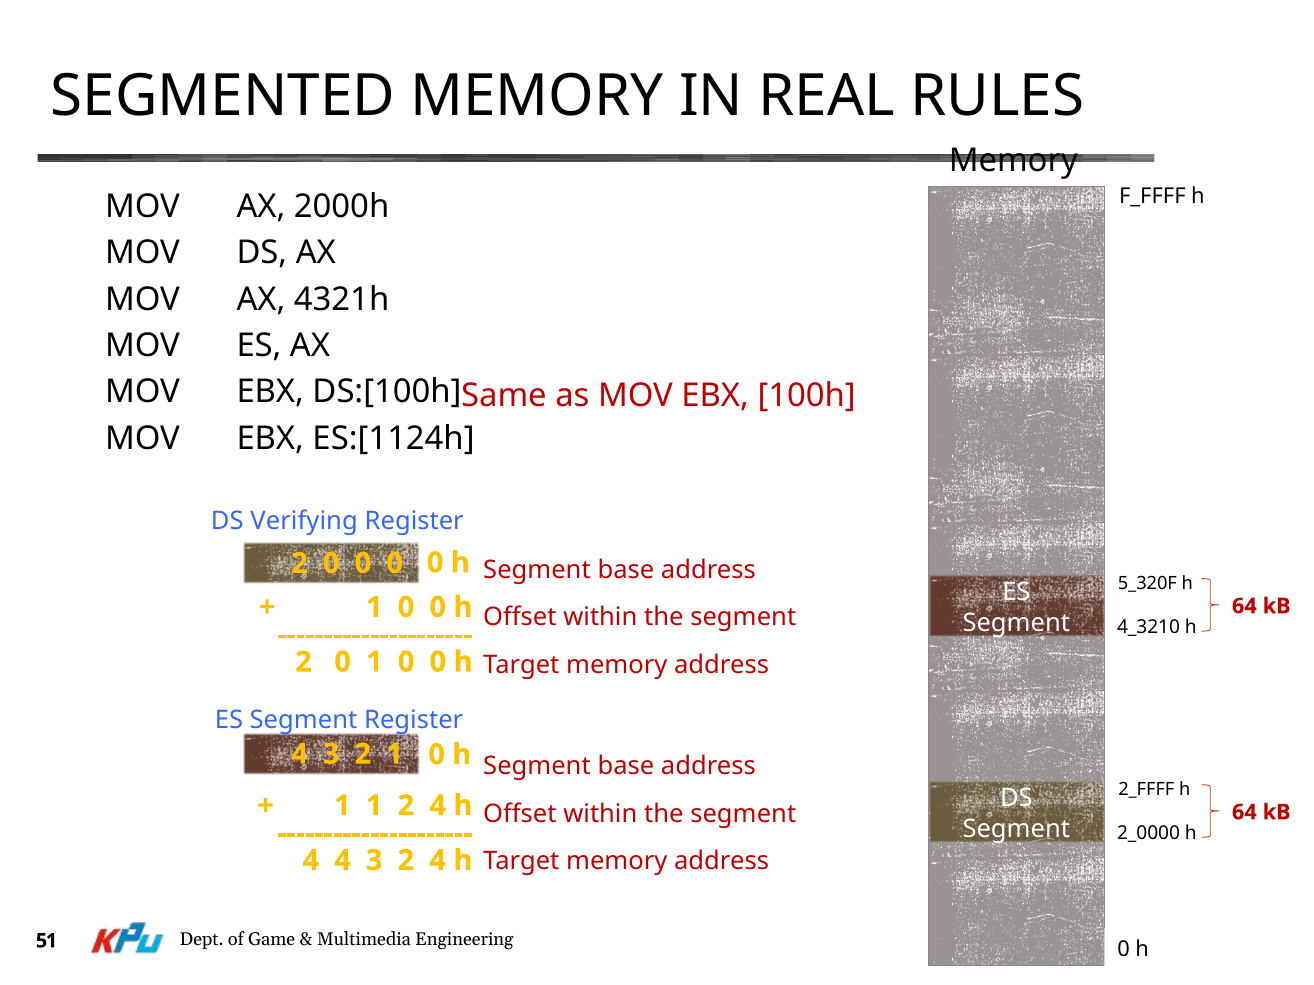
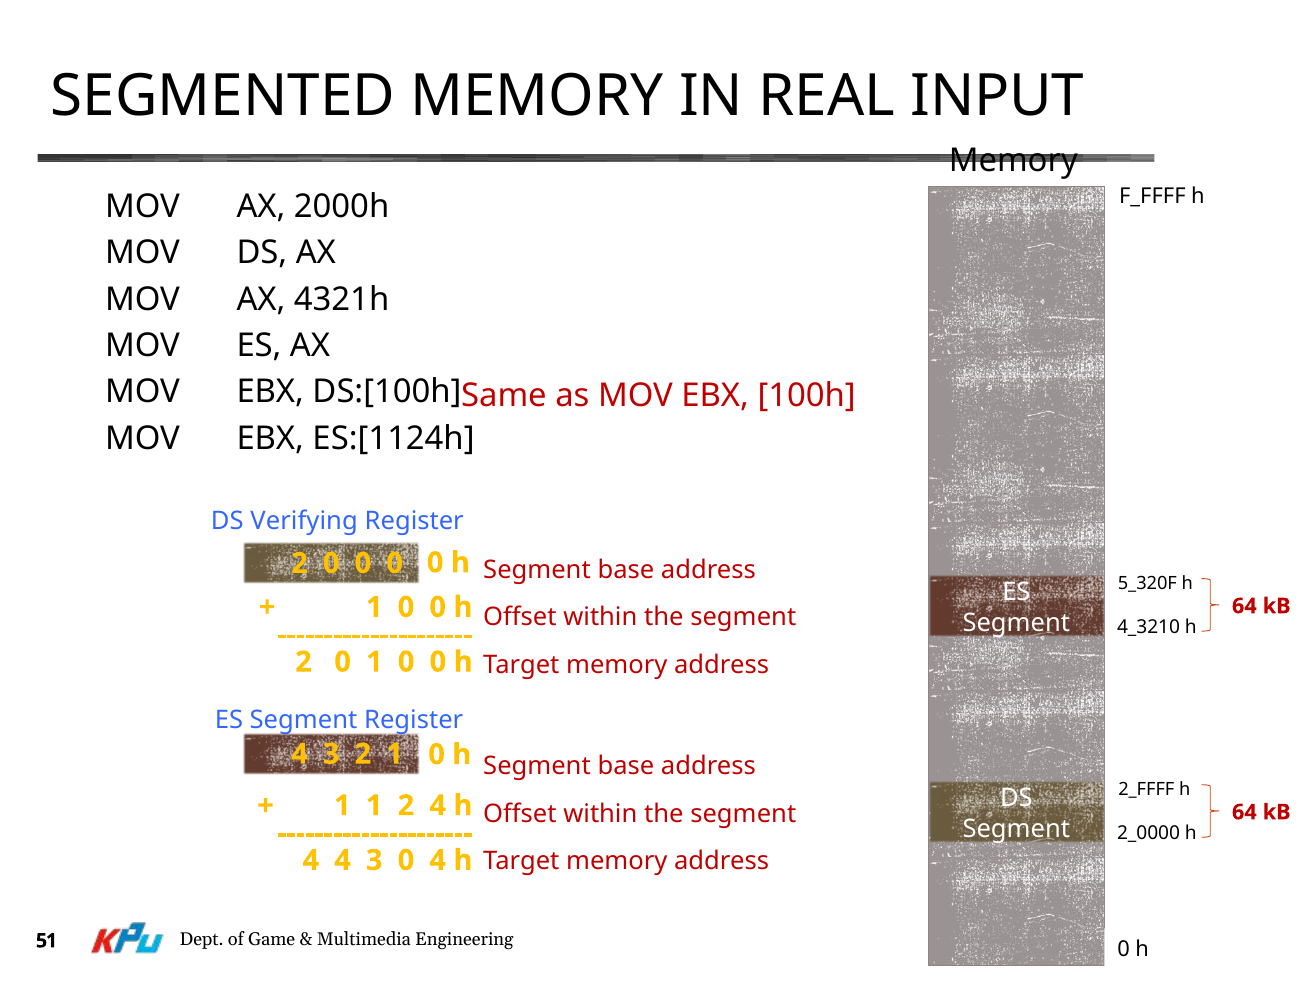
RULES: RULES -> INPUT
4 4 3 2: 2 -> 0
